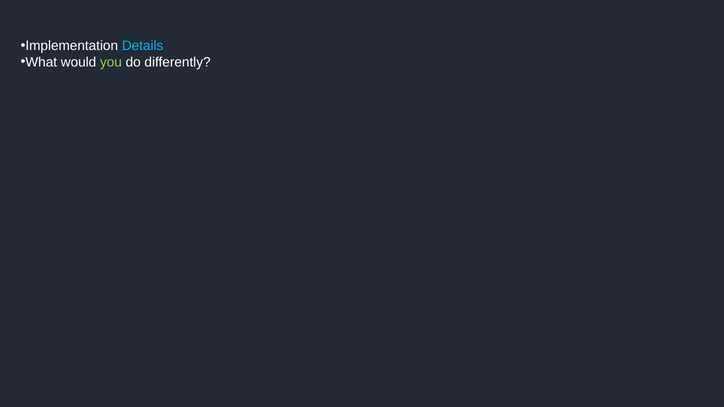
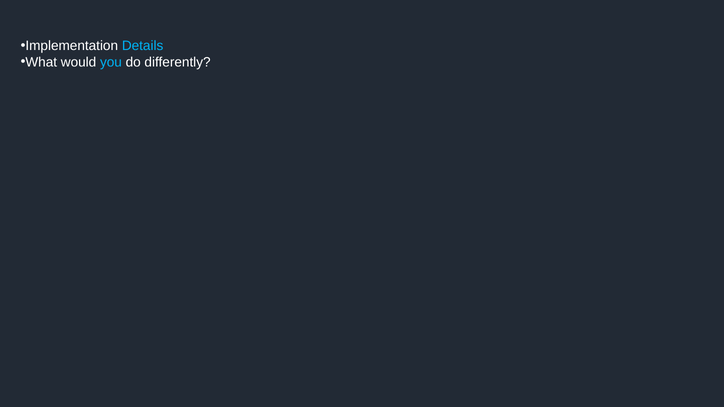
you colour: light green -> light blue
